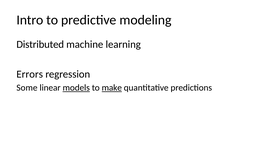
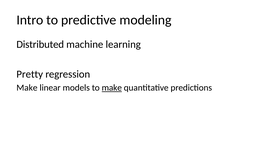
Errors: Errors -> Pretty
Some at (27, 88): Some -> Make
models underline: present -> none
